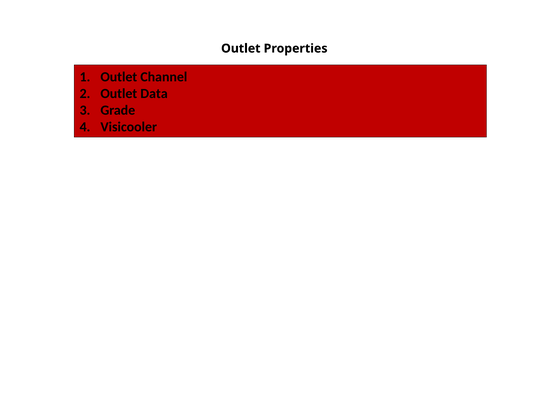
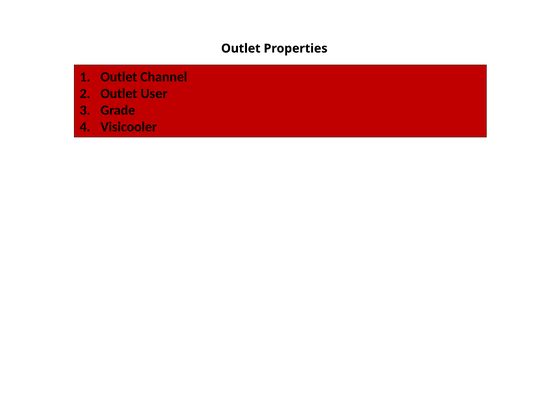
Data: Data -> User
